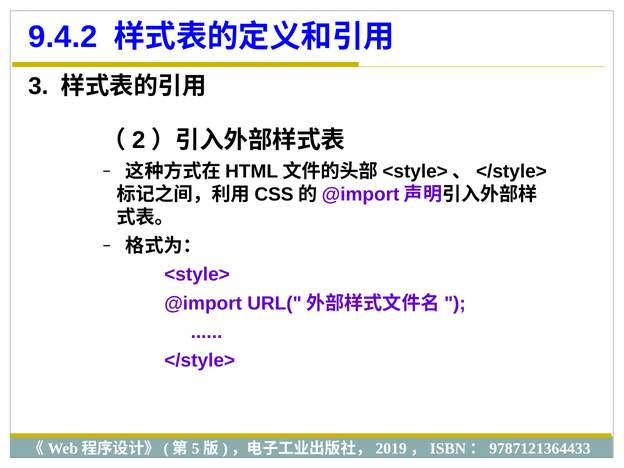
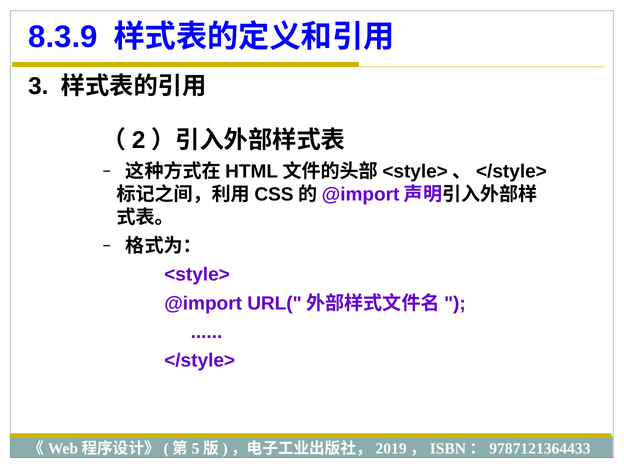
9.4.2: 9.4.2 -> 8.3.9
